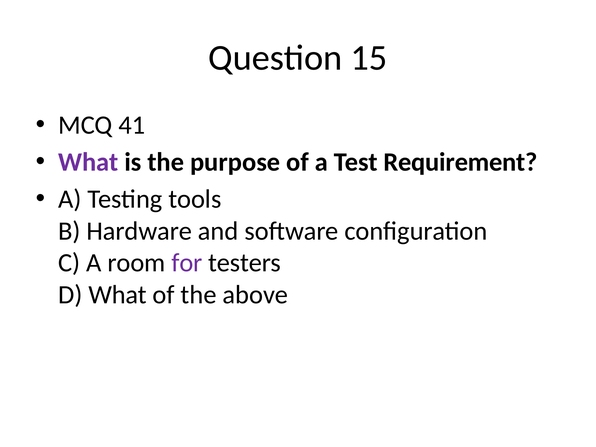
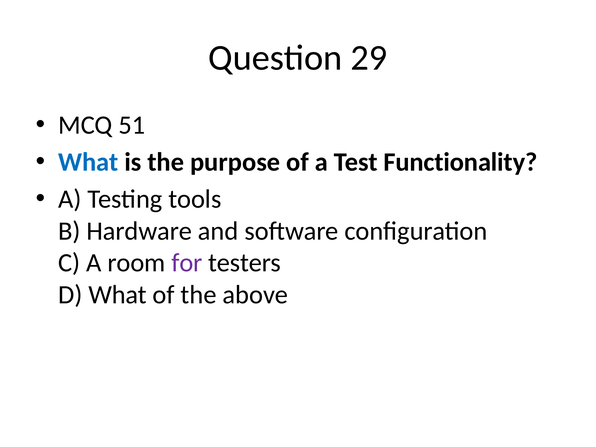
15: 15 -> 29
41: 41 -> 51
What at (88, 162) colour: purple -> blue
Requirement: Requirement -> Functionality
